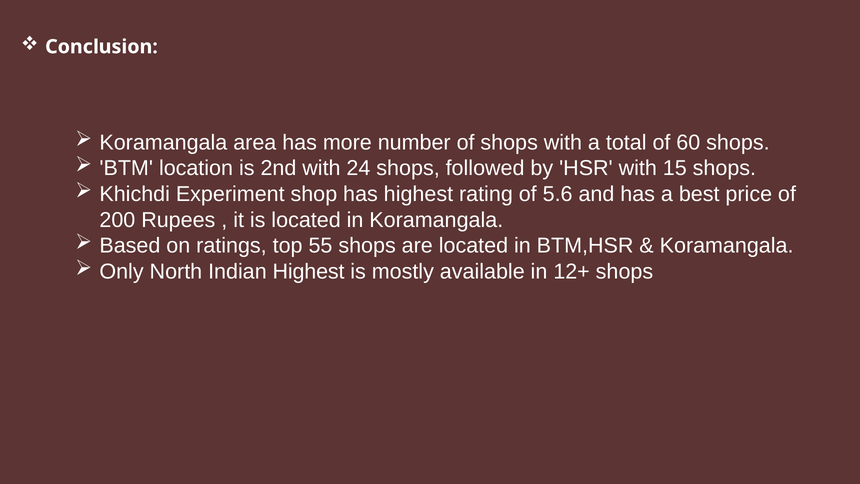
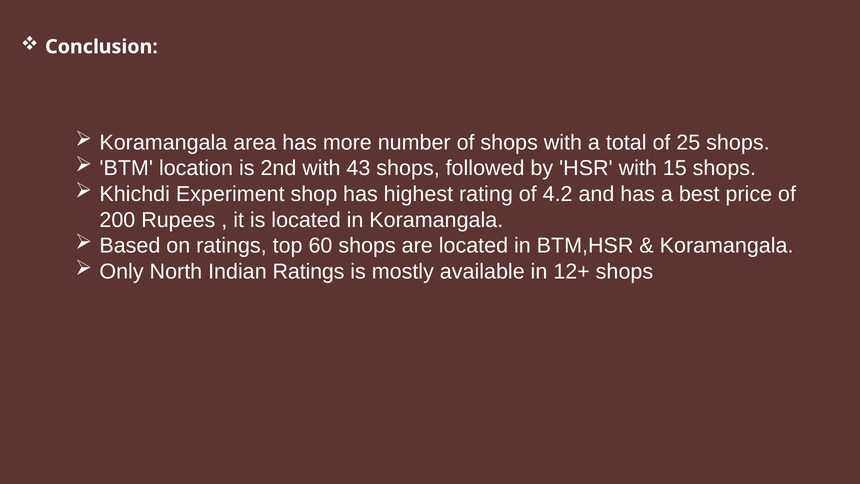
60: 60 -> 25
24: 24 -> 43
5.6: 5.6 -> 4.2
55: 55 -> 60
Indian Highest: Highest -> Ratings
